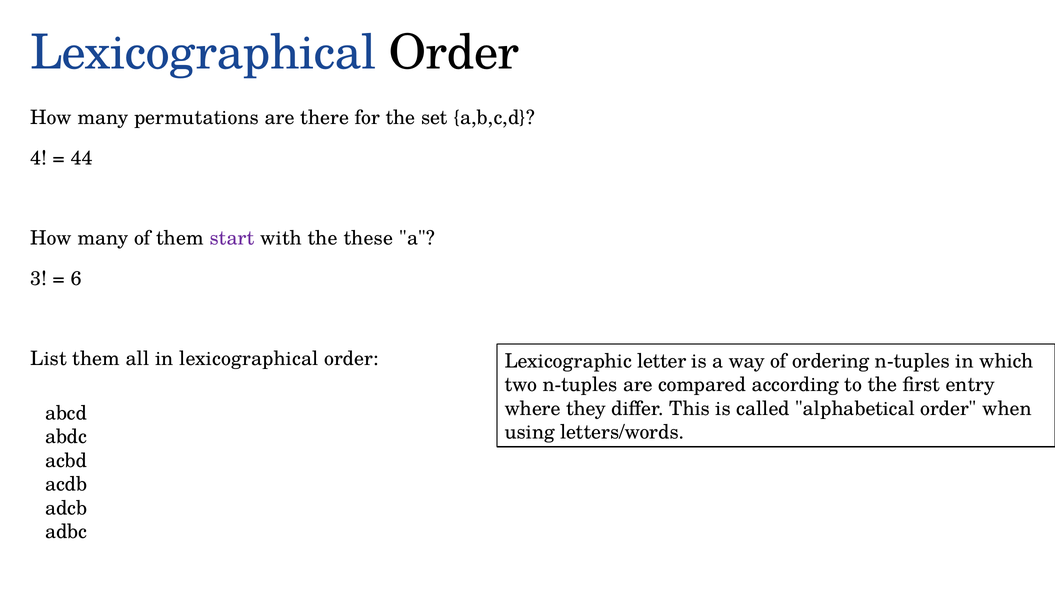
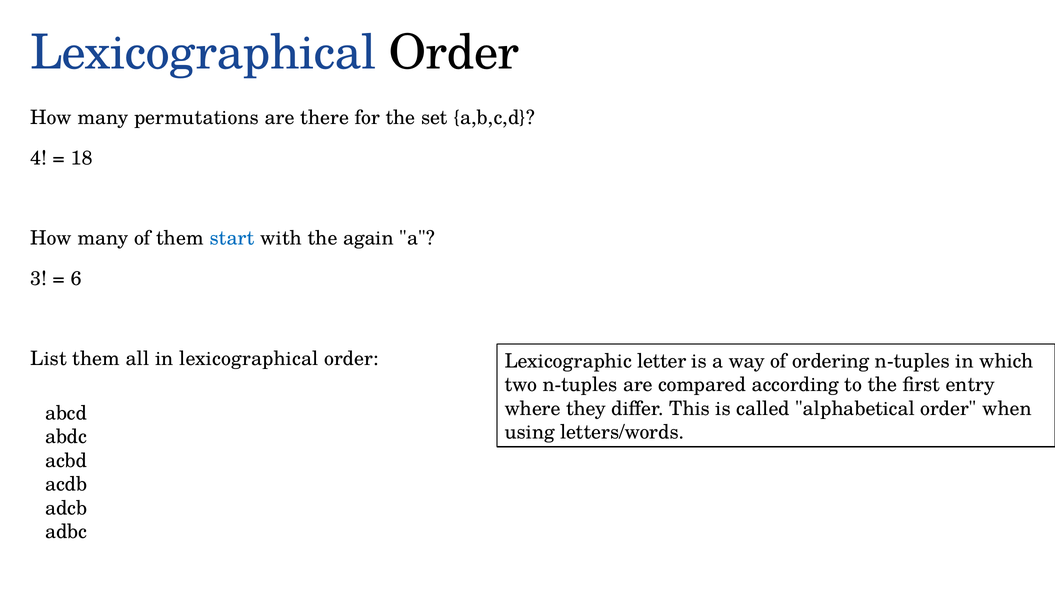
44: 44 -> 18
start colour: purple -> blue
these: these -> again
